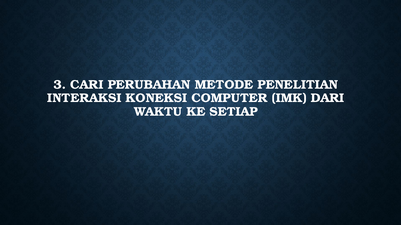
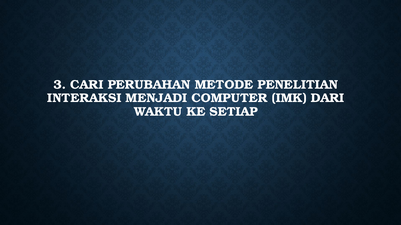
KONEKSI: KONEKSI -> MENJADI
